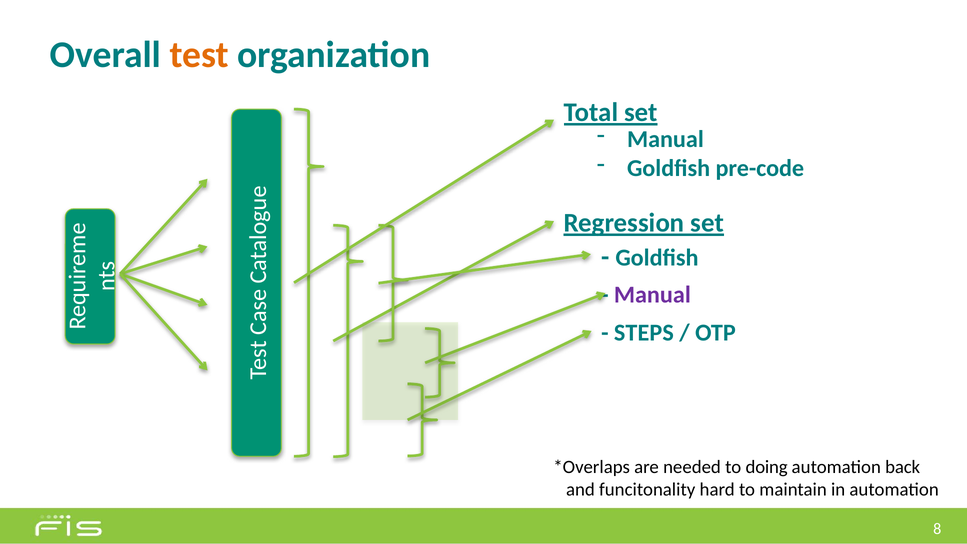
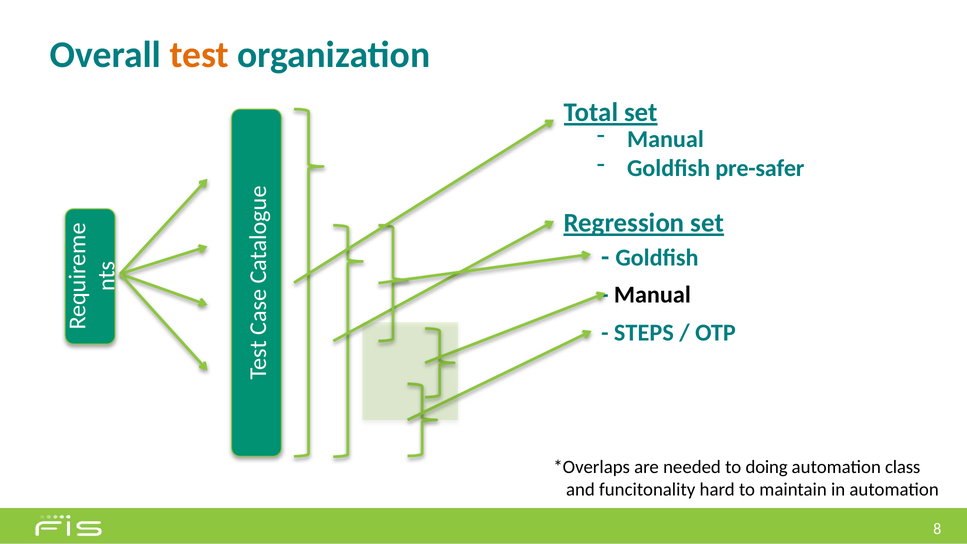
pre-code: pre-code -> pre-safer
Manual at (652, 295) colour: purple -> black
back: back -> class
